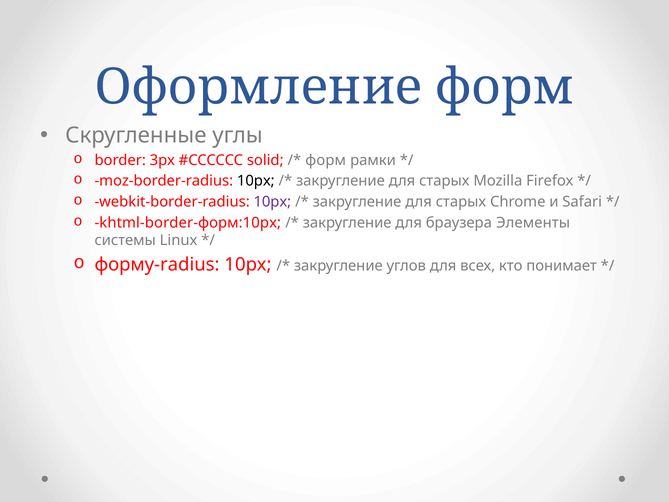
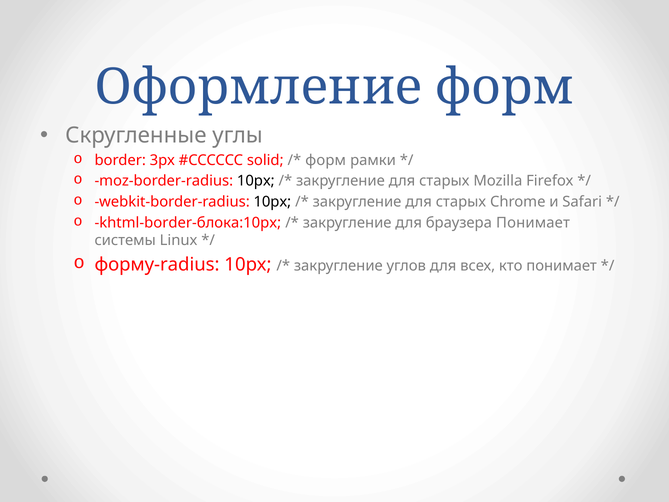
10px at (272, 202) colour: purple -> black
khtml-border-форм:10px: khtml-border-форм:10px -> khtml-border-блока:10px
браузера Элементы: Элементы -> Понимает
